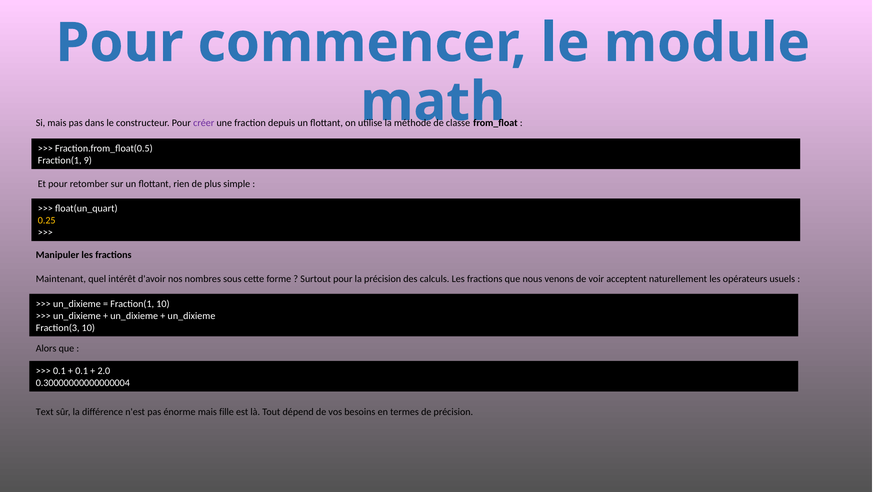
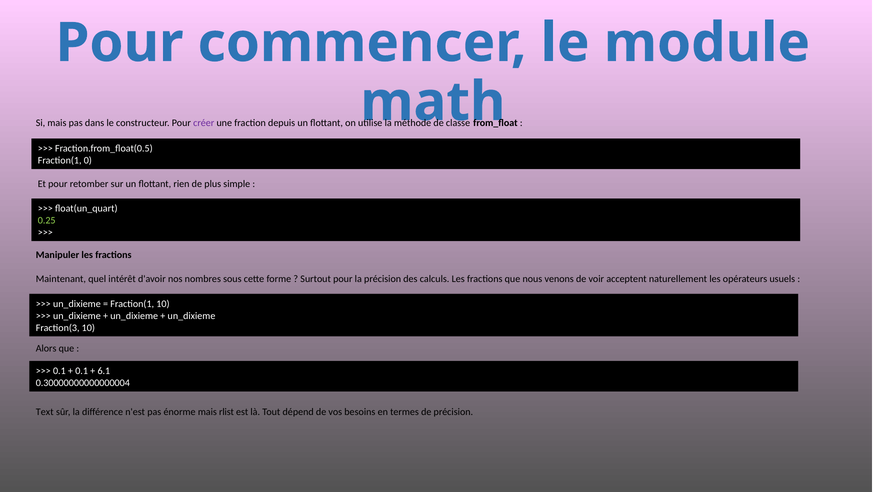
9: 9 -> 0
0.25 colour: yellow -> light green
2.0: 2.0 -> 6.1
fille: fille -> rlist
